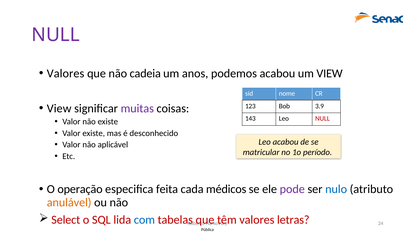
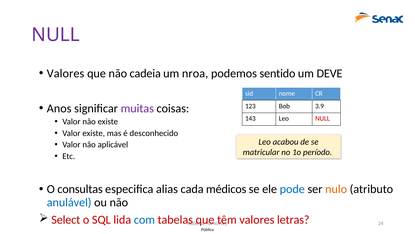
anos: anos -> nroa
podemos acabou: acabou -> sentido
um VIEW: VIEW -> DEVE
View at (59, 108): View -> Anos
operação: operação -> consultas
feita: feita -> alias
pode colour: purple -> blue
nulo colour: blue -> orange
anulável colour: orange -> blue
